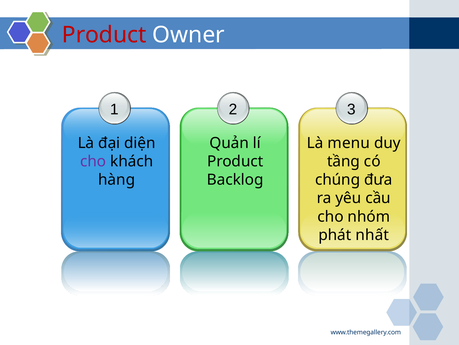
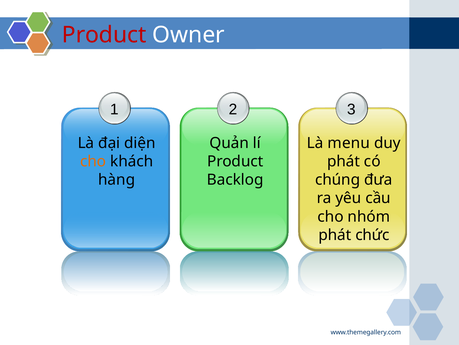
cho at (93, 161) colour: purple -> orange
tầng at (344, 161): tầng -> phát
nhất: nhất -> chức
